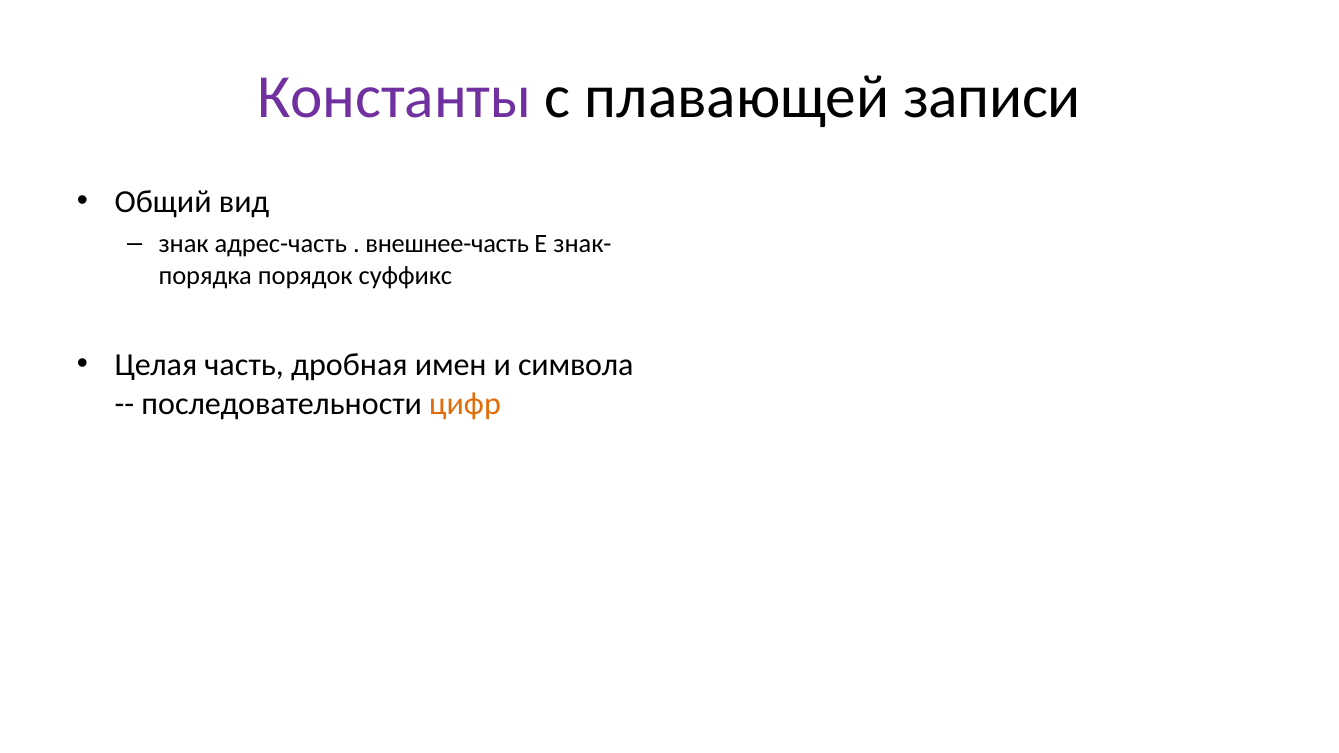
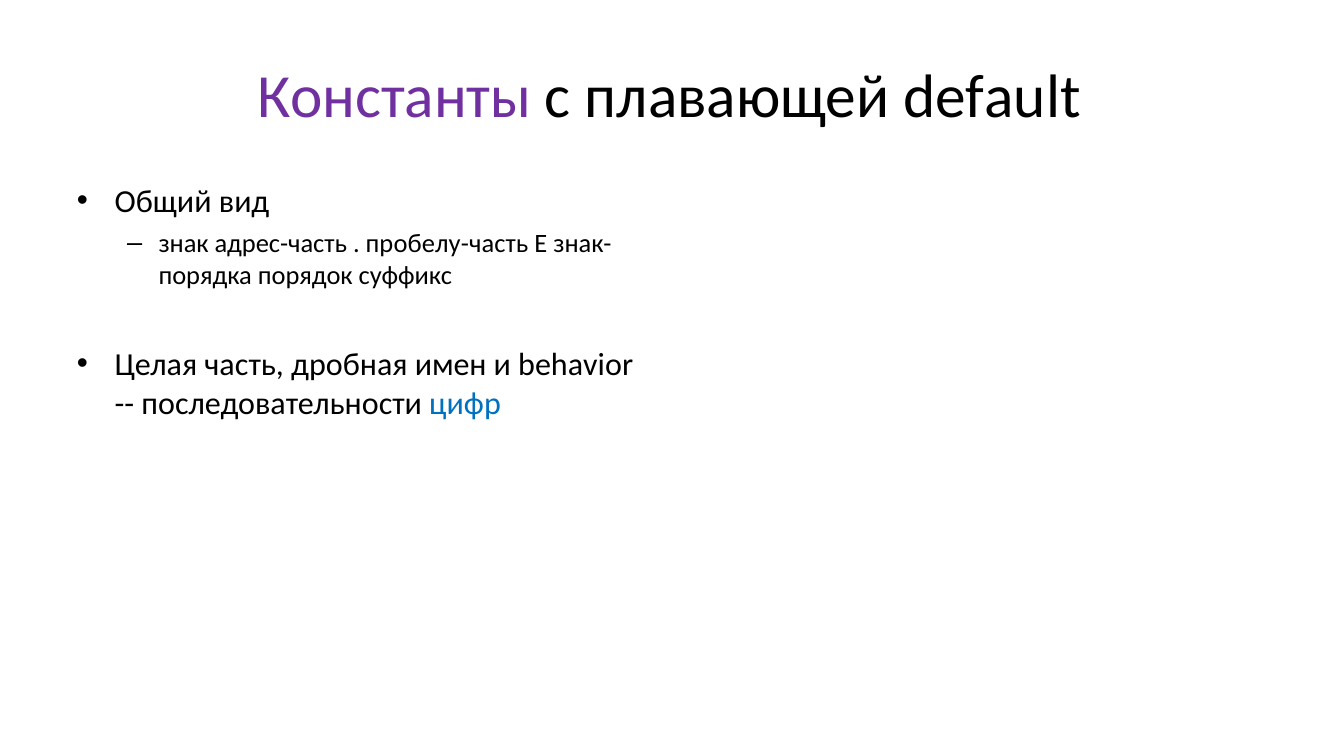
записи: записи -> default
внешнее-часть: внешнее-часть -> пробелу-часть
символа: символа -> behavior
цифр colour: orange -> blue
